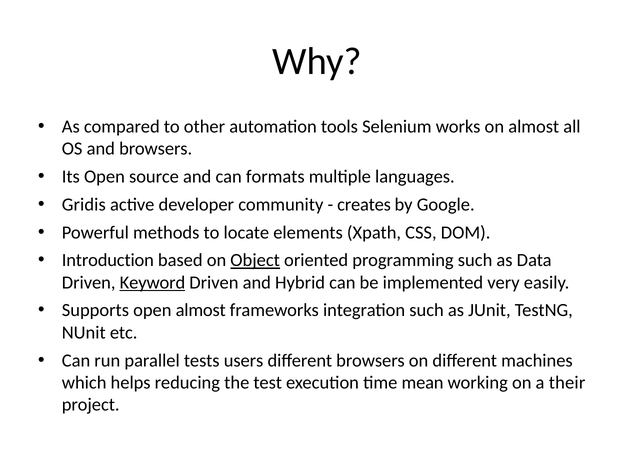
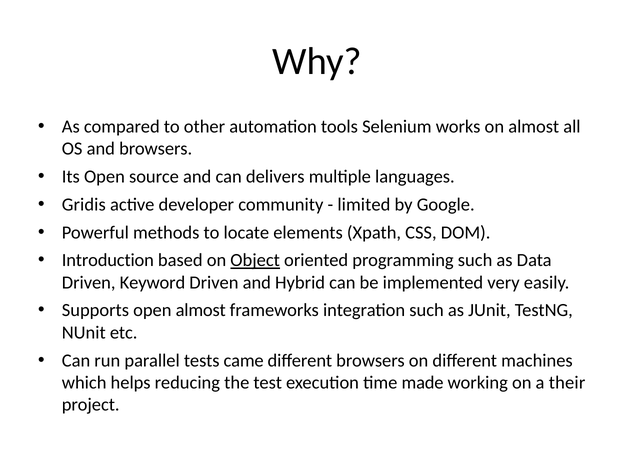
formats: formats -> delivers
creates: creates -> limited
Keyword underline: present -> none
users: users -> came
mean: mean -> made
